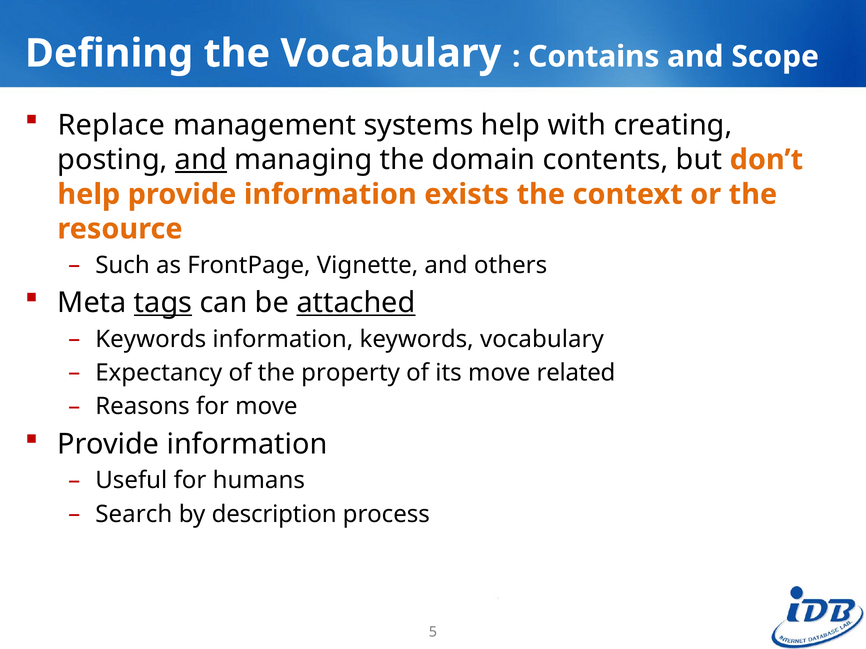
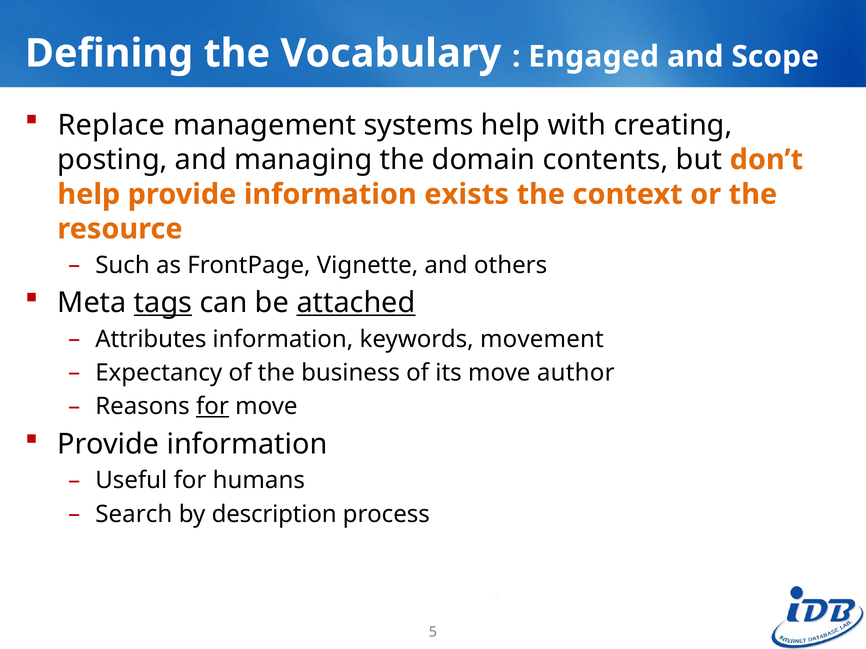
Contains: Contains -> Engaged
and at (201, 160) underline: present -> none
Keywords at (151, 339): Keywords -> Attributes
keywords vocabulary: vocabulary -> movement
property: property -> business
related: related -> author
for at (212, 407) underline: none -> present
